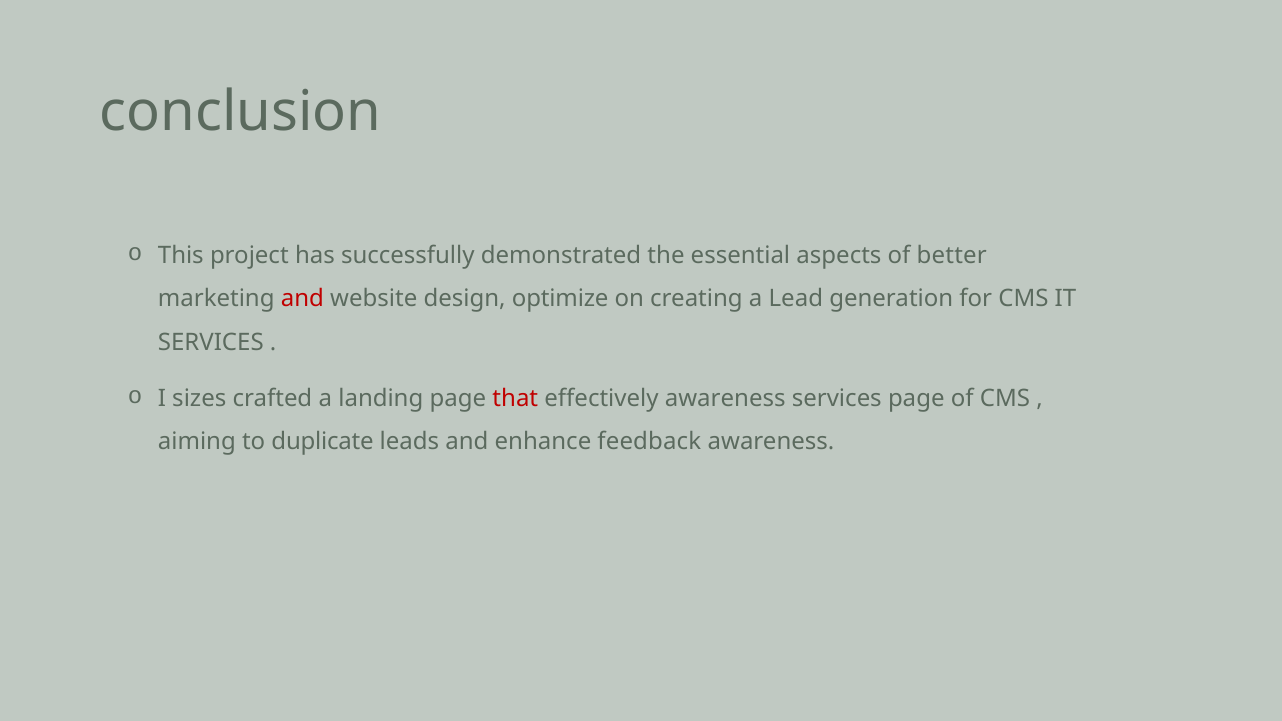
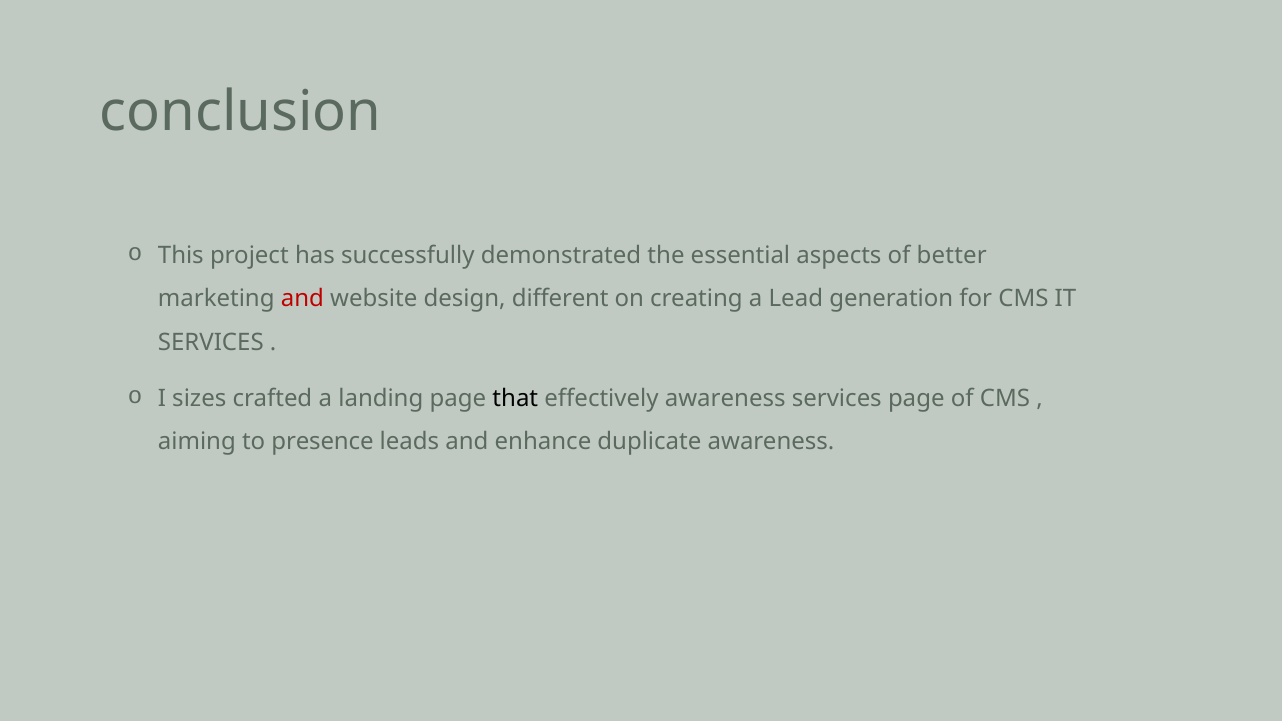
optimize: optimize -> different
that colour: red -> black
duplicate: duplicate -> presence
feedback: feedback -> duplicate
